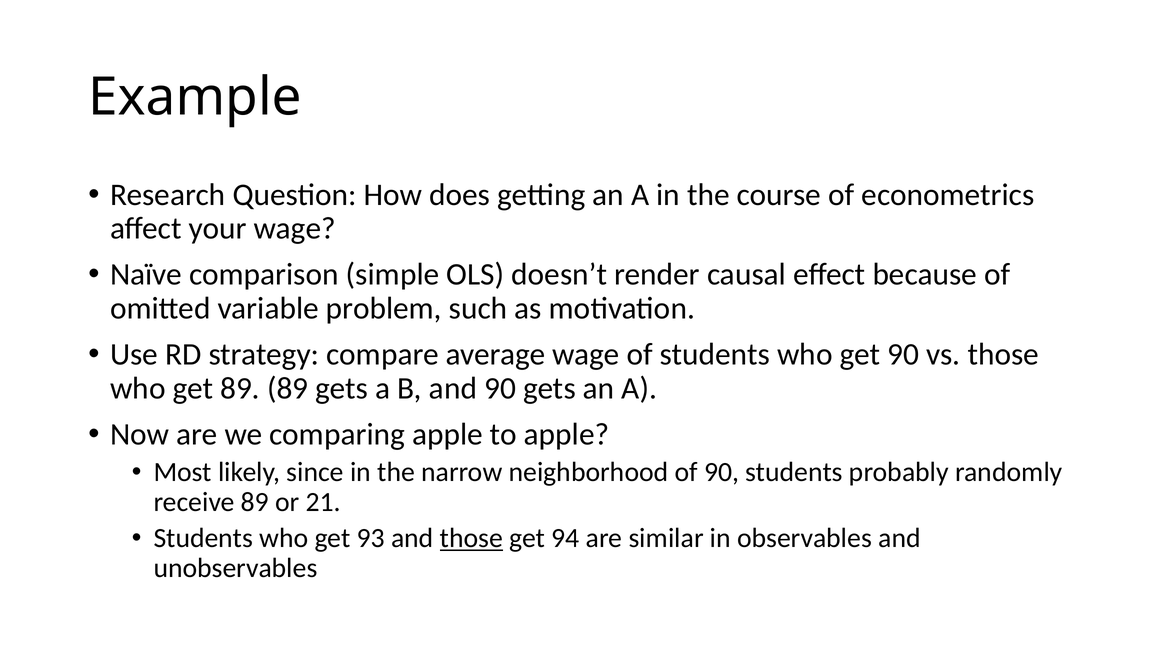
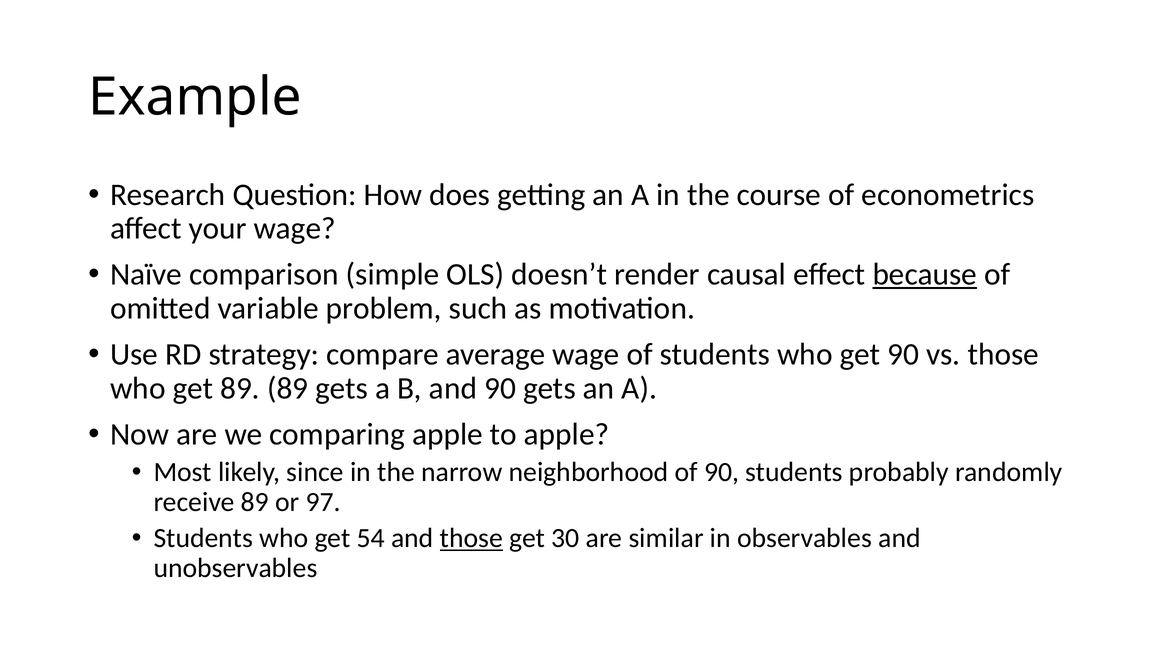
because underline: none -> present
21: 21 -> 97
93: 93 -> 54
94: 94 -> 30
